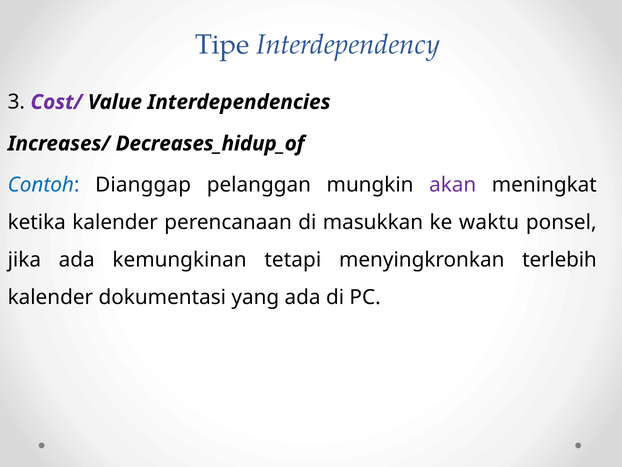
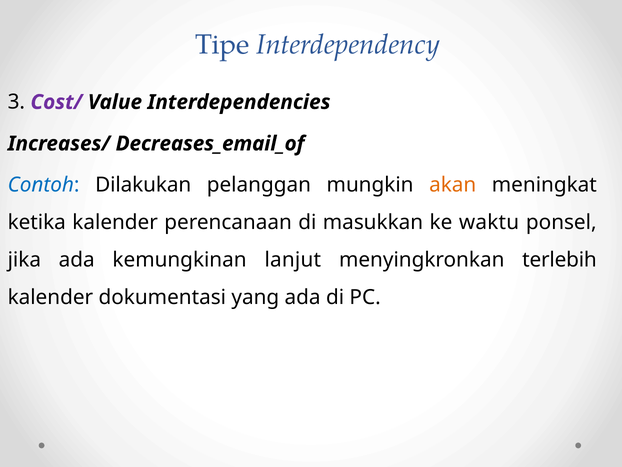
Decreases_hidup_of: Decreases_hidup_of -> Decreases_email_of
Dianggap: Dianggap -> Dilakukan
akan colour: purple -> orange
tetapi: tetapi -> lanjut
